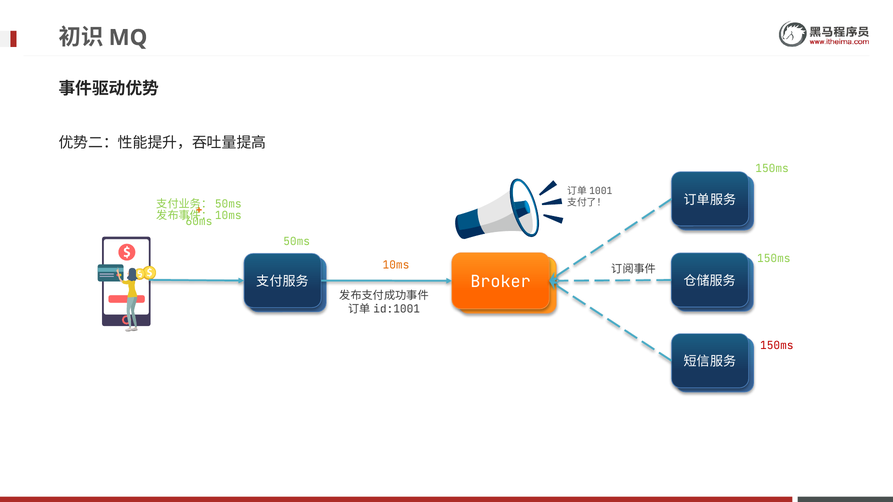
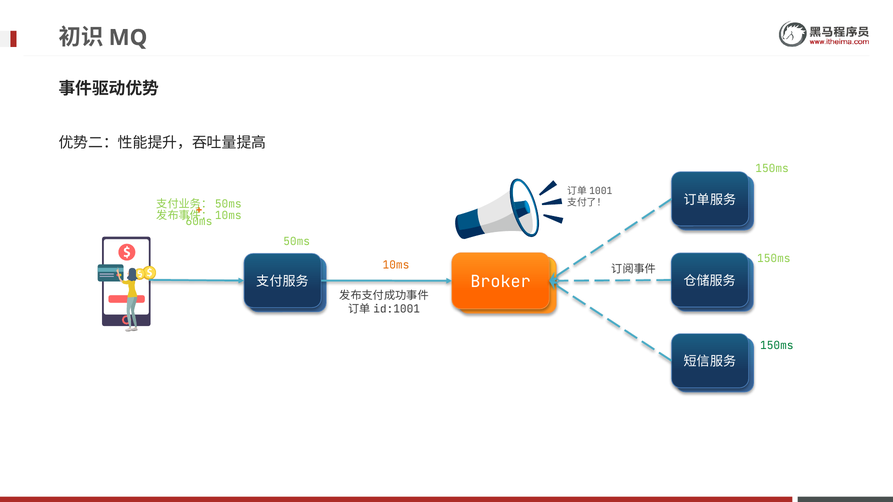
150ms at (777, 346) colour: red -> green
